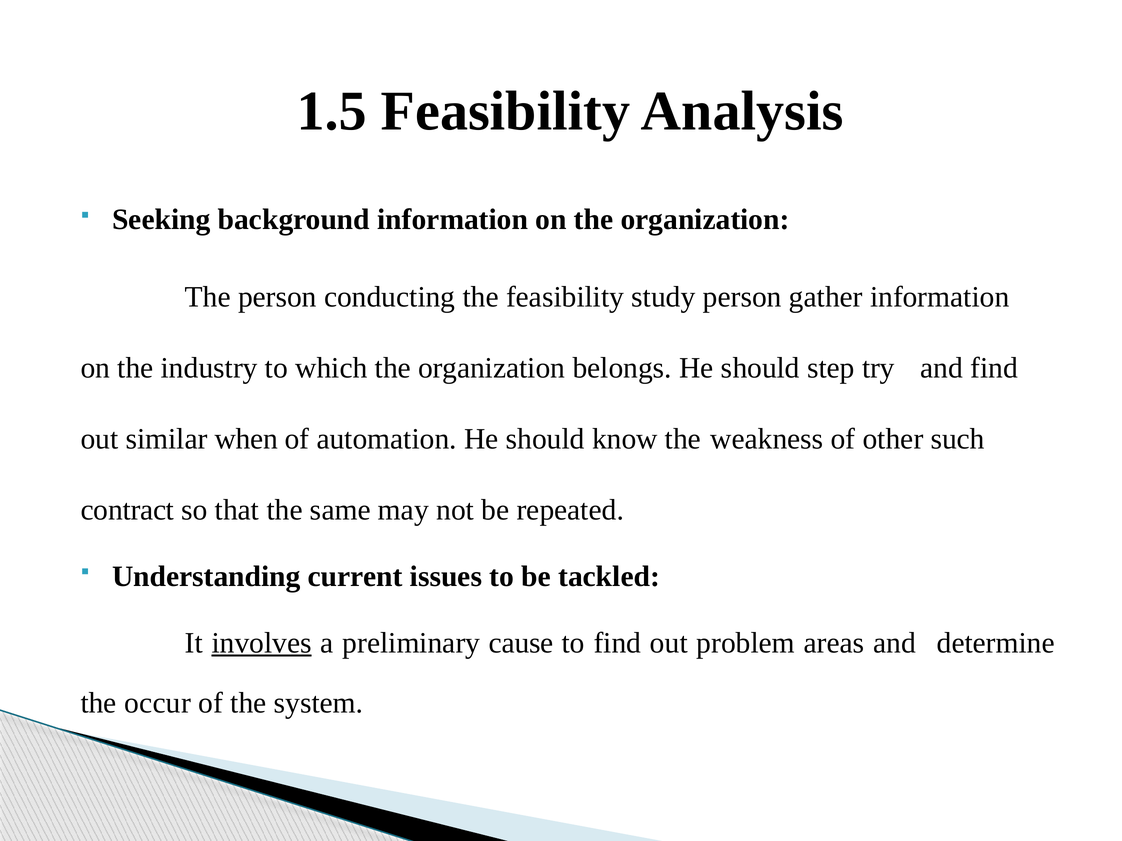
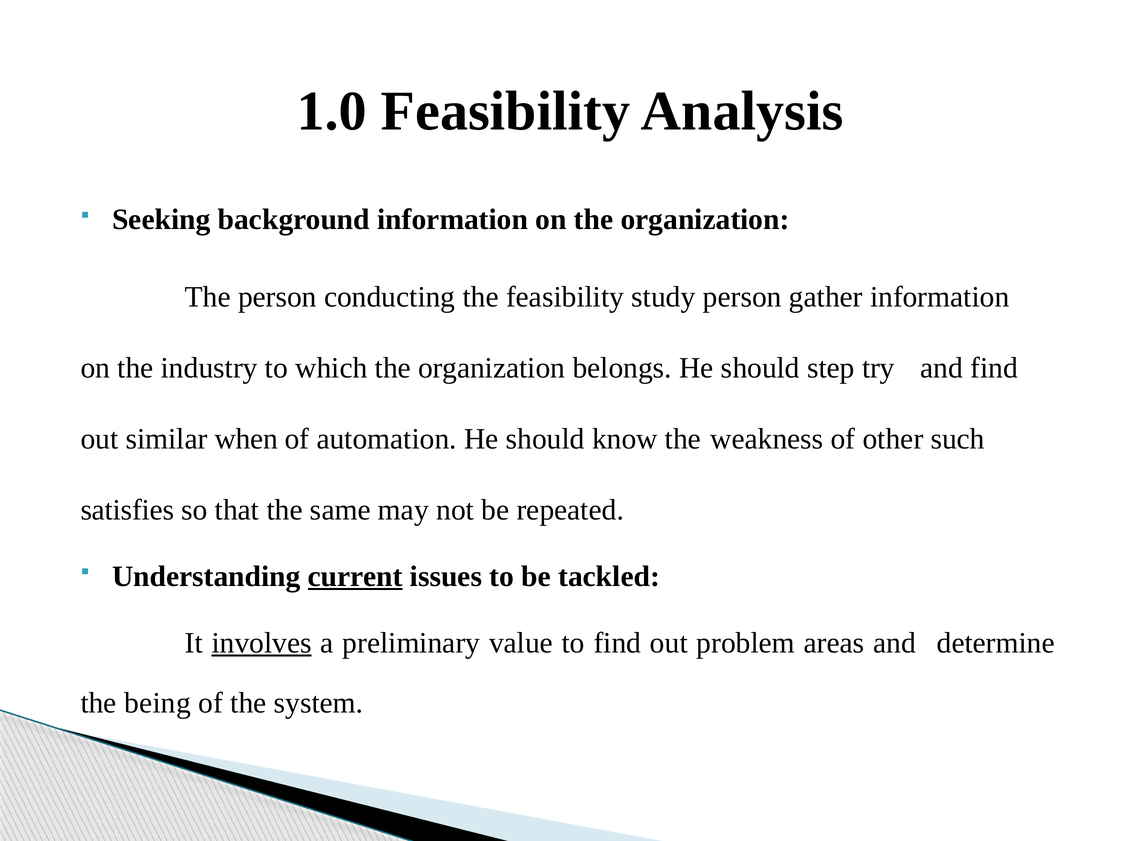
1.5: 1.5 -> 1.0
contract: contract -> satisfies
current underline: none -> present
cause: cause -> value
occur: occur -> being
